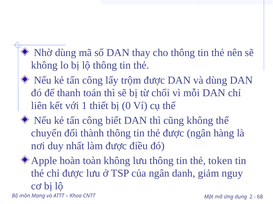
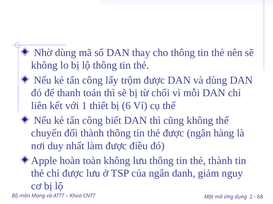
0: 0 -> 6
thẻ token: token -> thành
